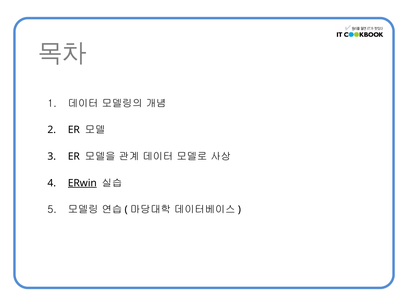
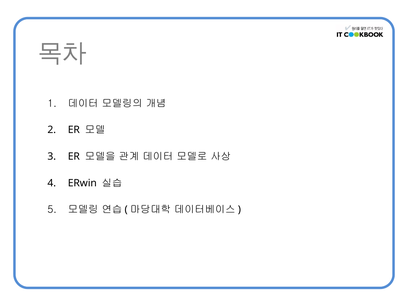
ERwin underline: present -> none
